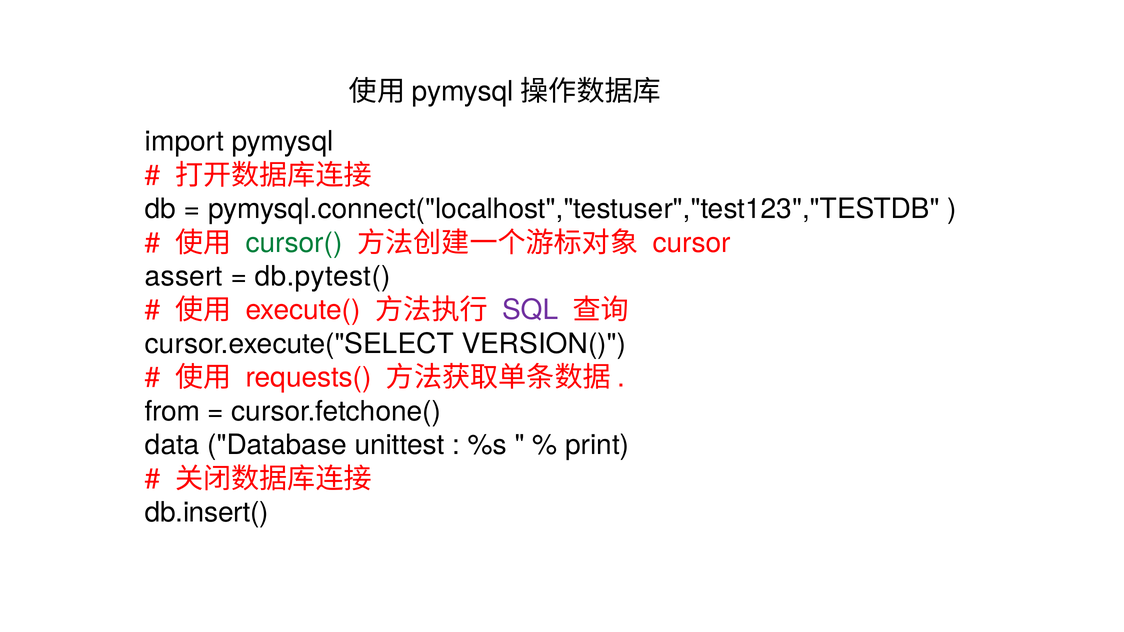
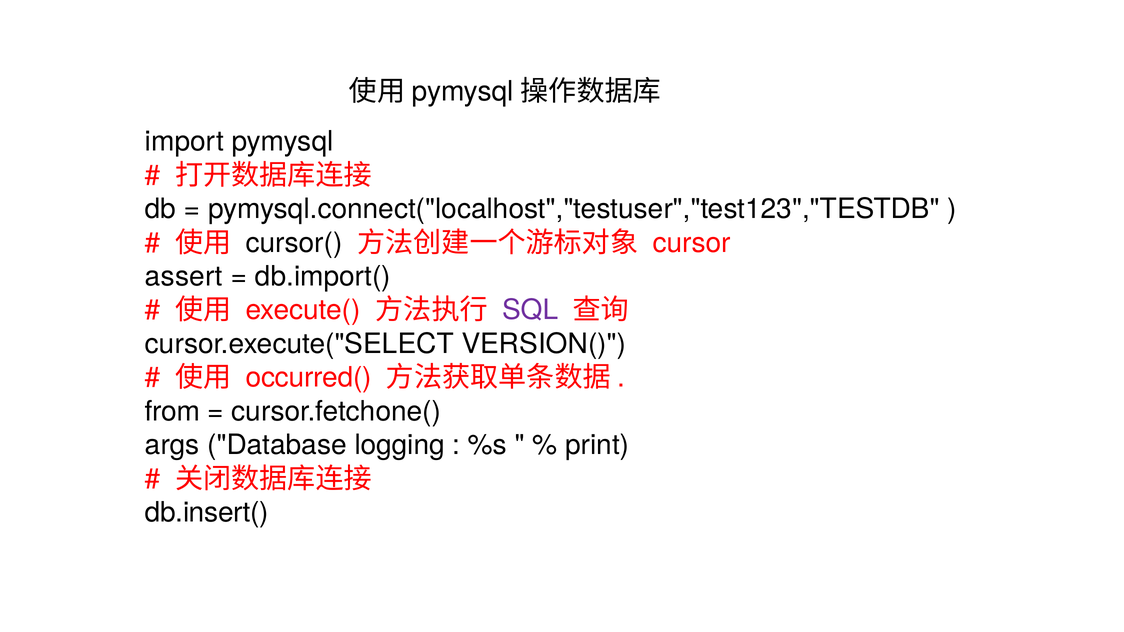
cursor( colour: green -> black
db.pytest(: db.pytest( -> db.import(
requests(: requests( -> occurred(
data: data -> args
unittest: unittest -> logging
